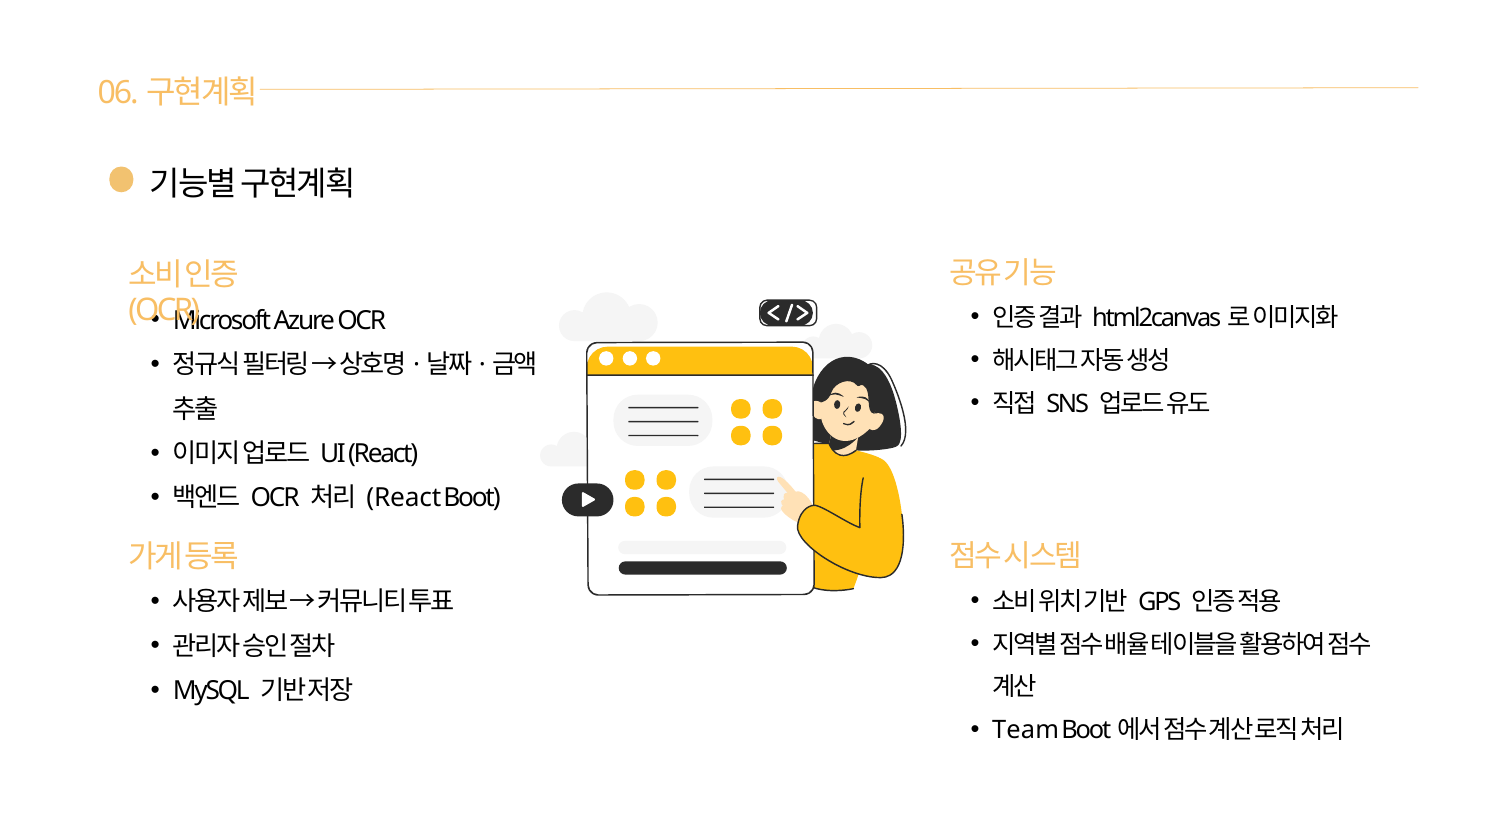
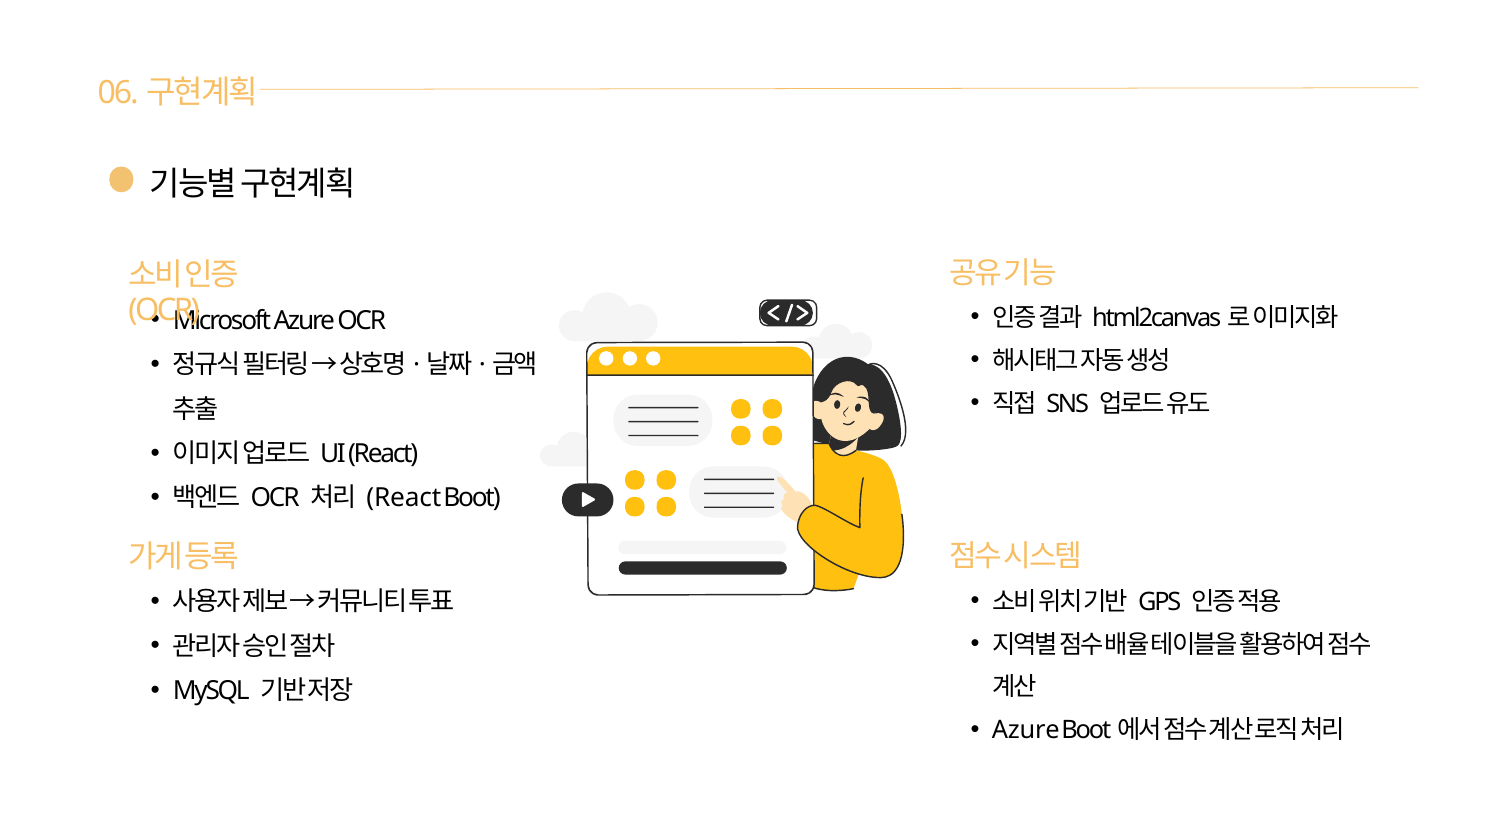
Team at (1026, 730): Team -> Azure
